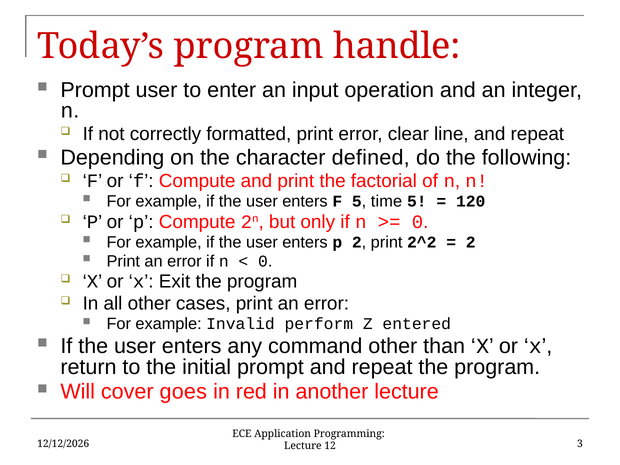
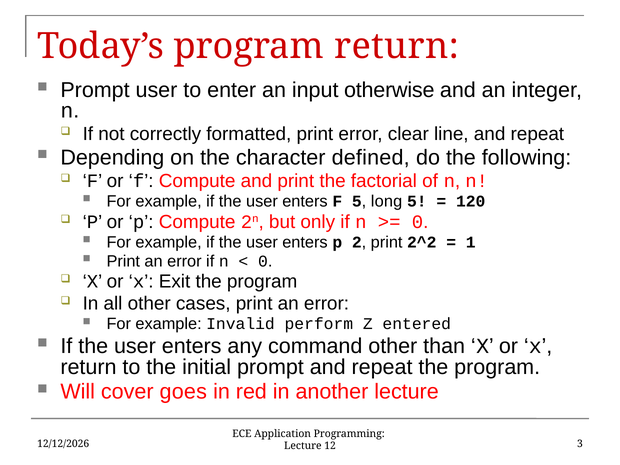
program handle: handle -> return
operation: operation -> otherwise
time: time -> long
2 at (471, 242): 2 -> 1
